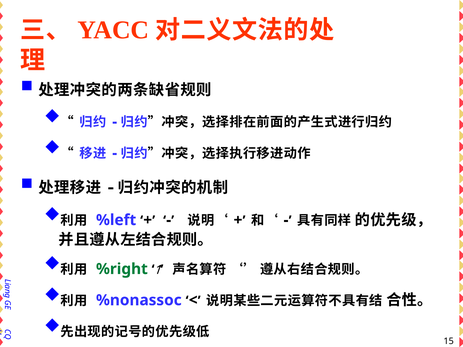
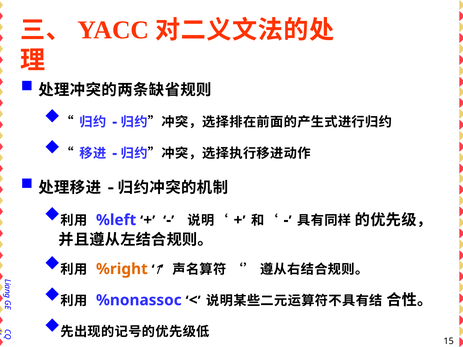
%right colour: green -> orange
